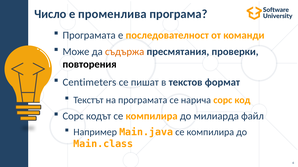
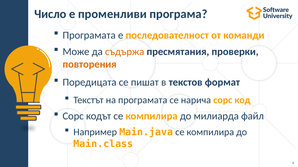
променлива: променлива -> променливи
повторения colour: black -> orange
Centimeters: Centimeters -> Поредицата
